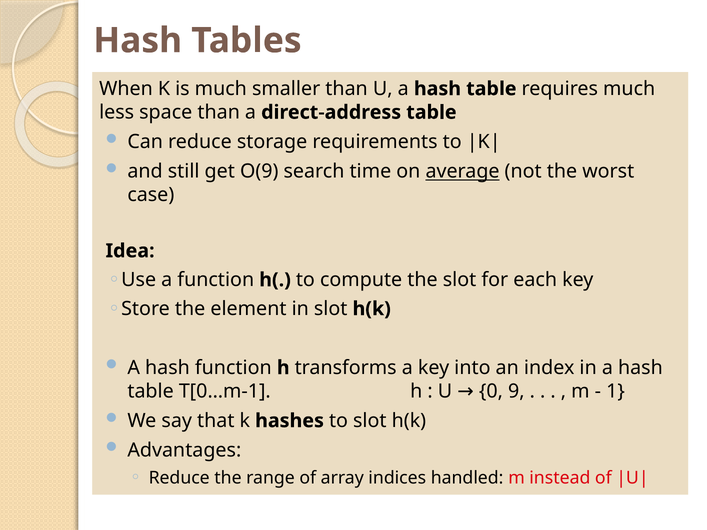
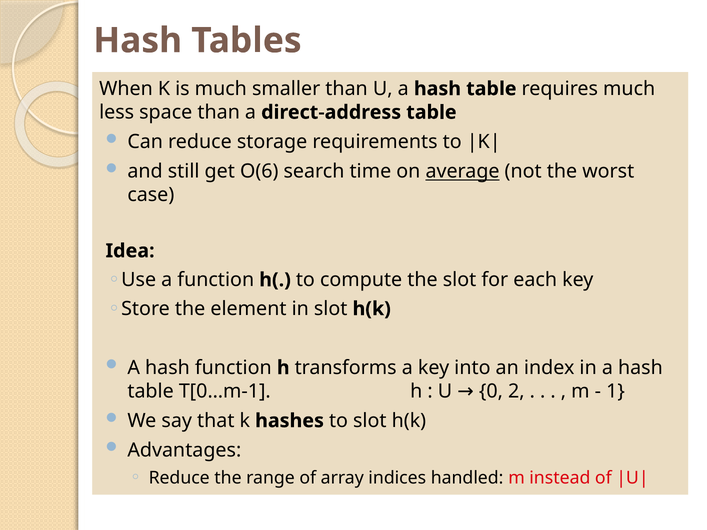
O(9: O(9 -> O(6
9: 9 -> 2
